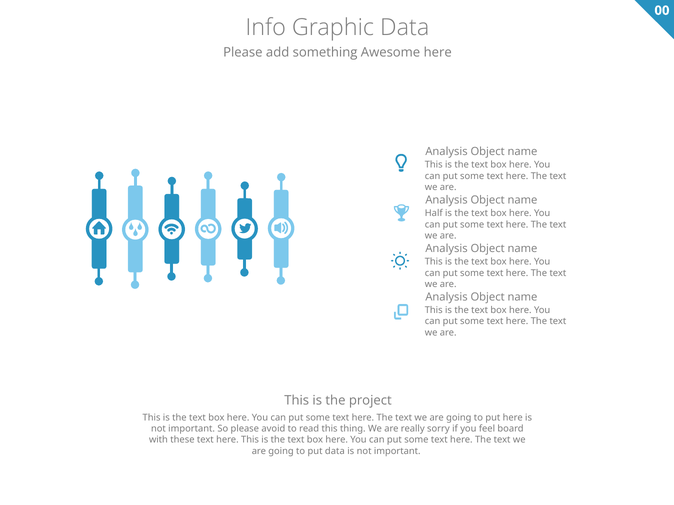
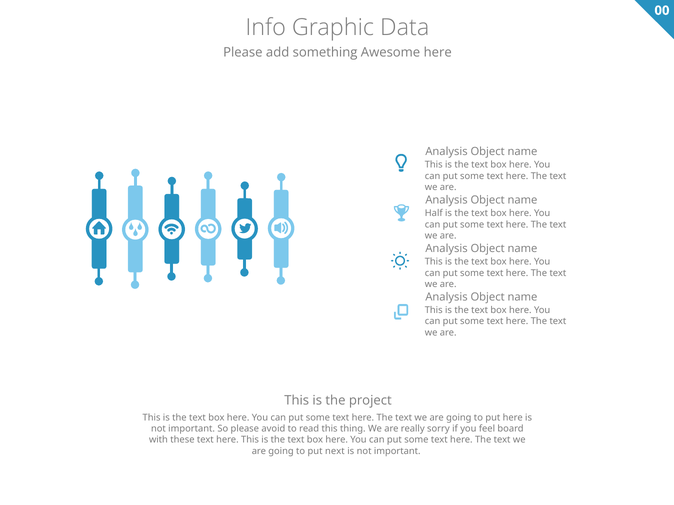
put data: data -> next
